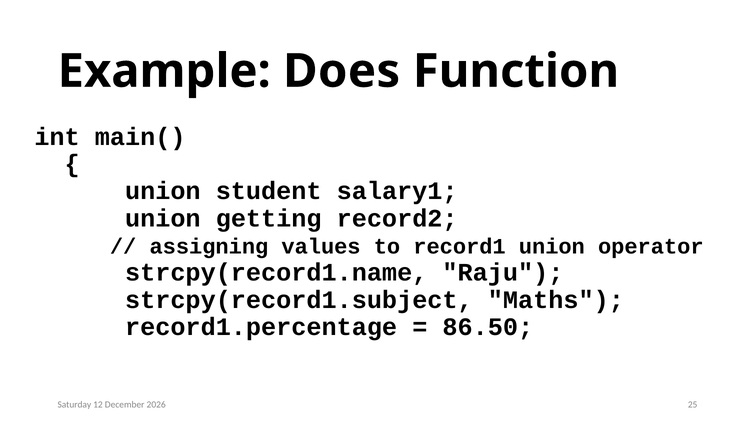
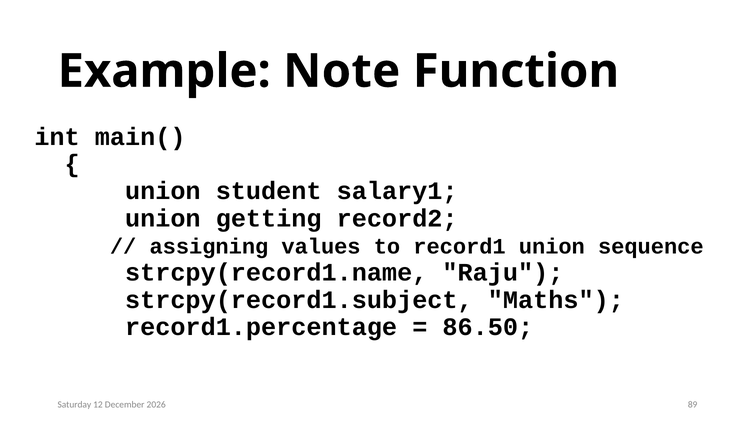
Does: Does -> Note
operator: operator -> sequence
25: 25 -> 89
